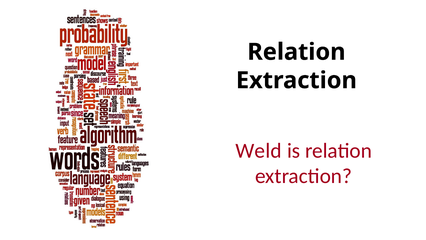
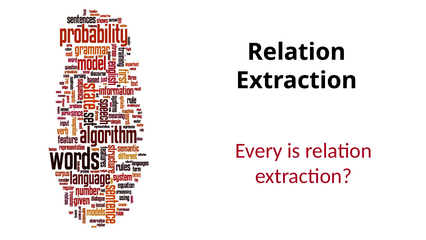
Weld: Weld -> Every
